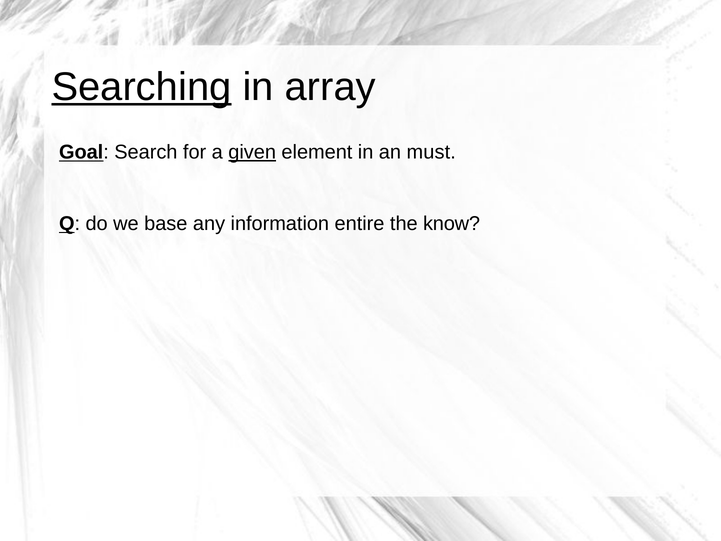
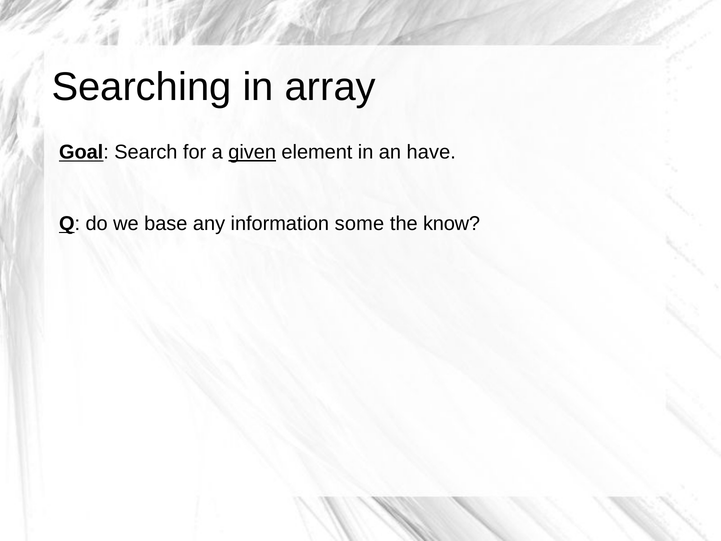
Searching underline: present -> none
must: must -> have
entire: entire -> some
